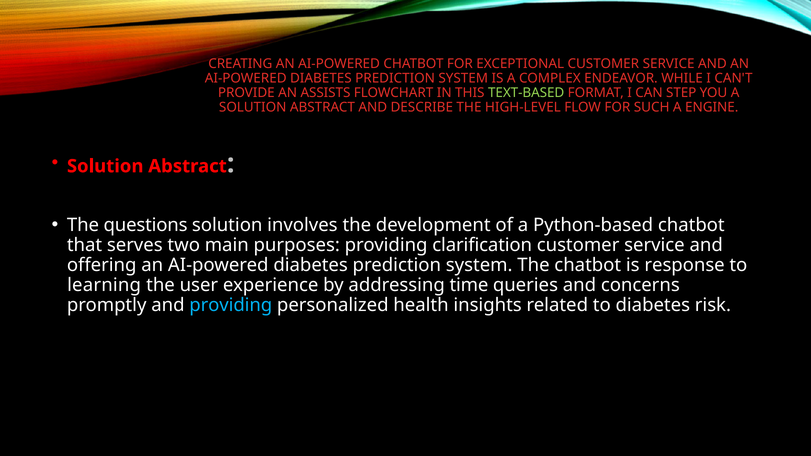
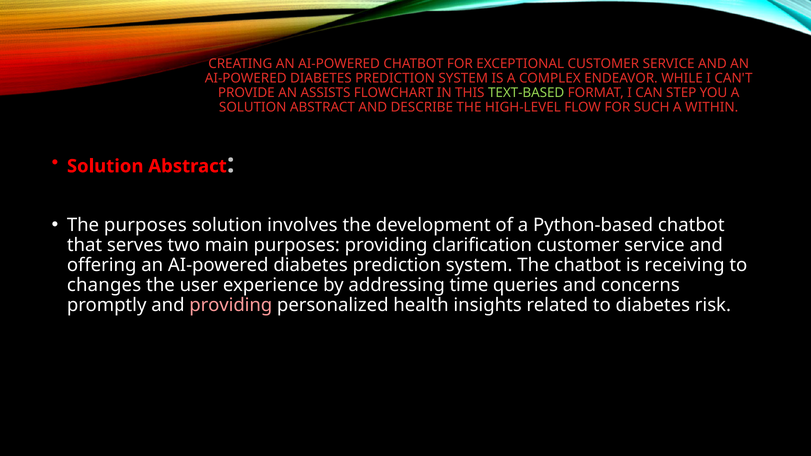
ENGINE: ENGINE -> WITHIN
The questions: questions -> purposes
response: response -> receiving
learning: learning -> changes
providing at (231, 305) colour: light blue -> pink
